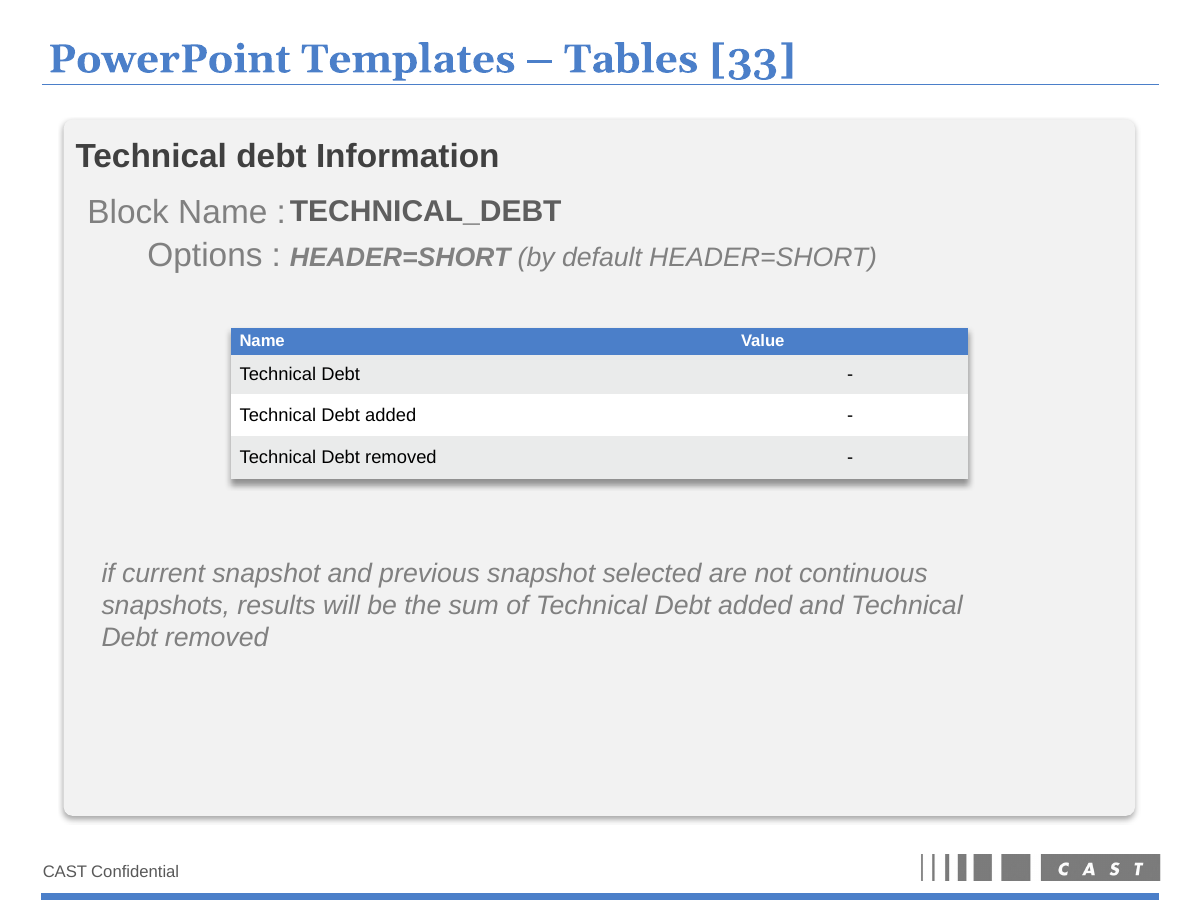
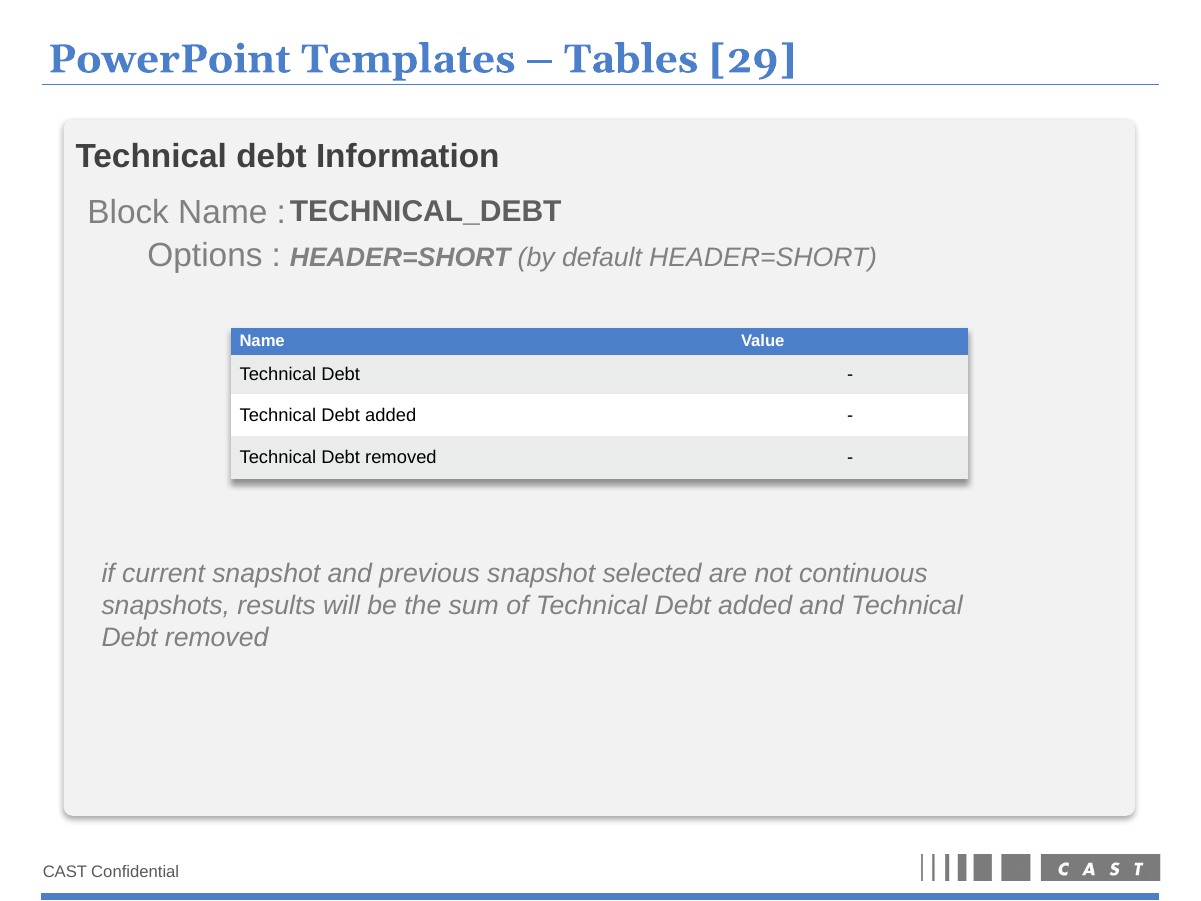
33: 33 -> 29
